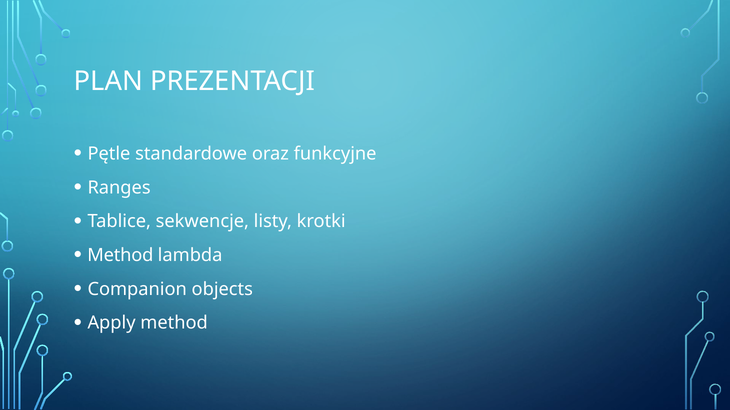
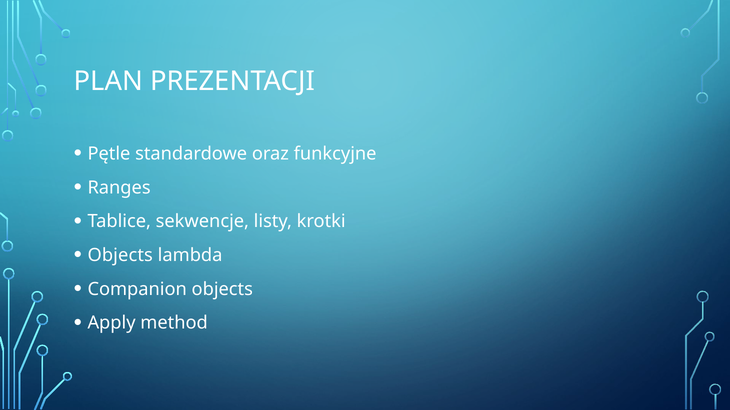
Method at (120, 256): Method -> Objects
